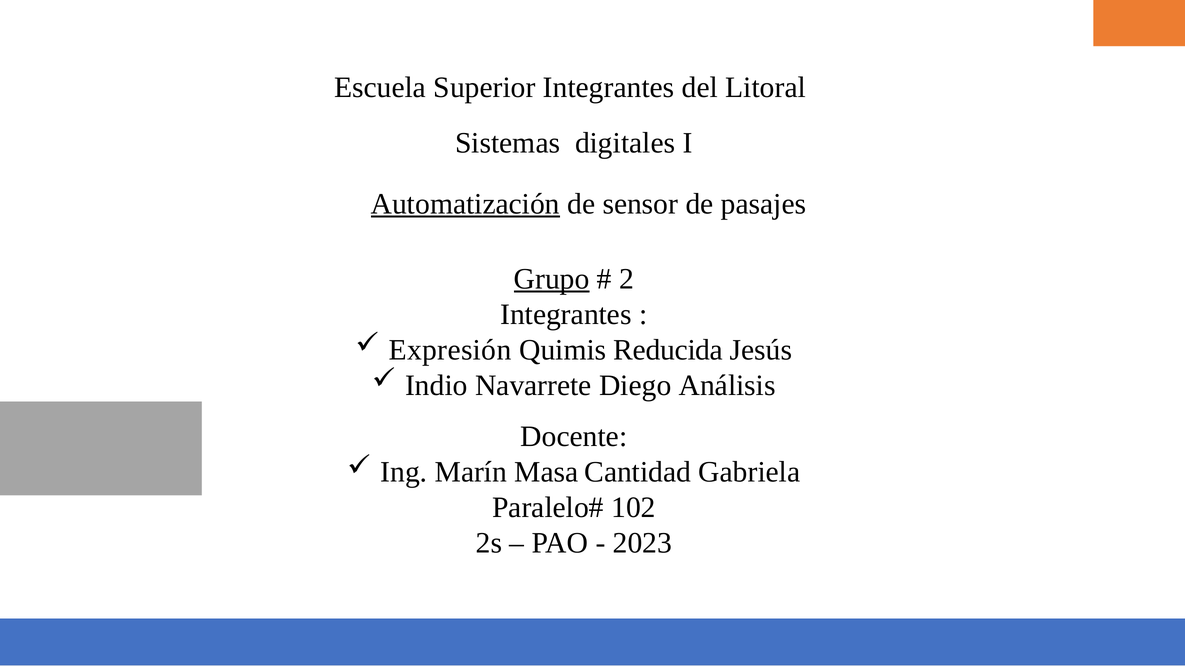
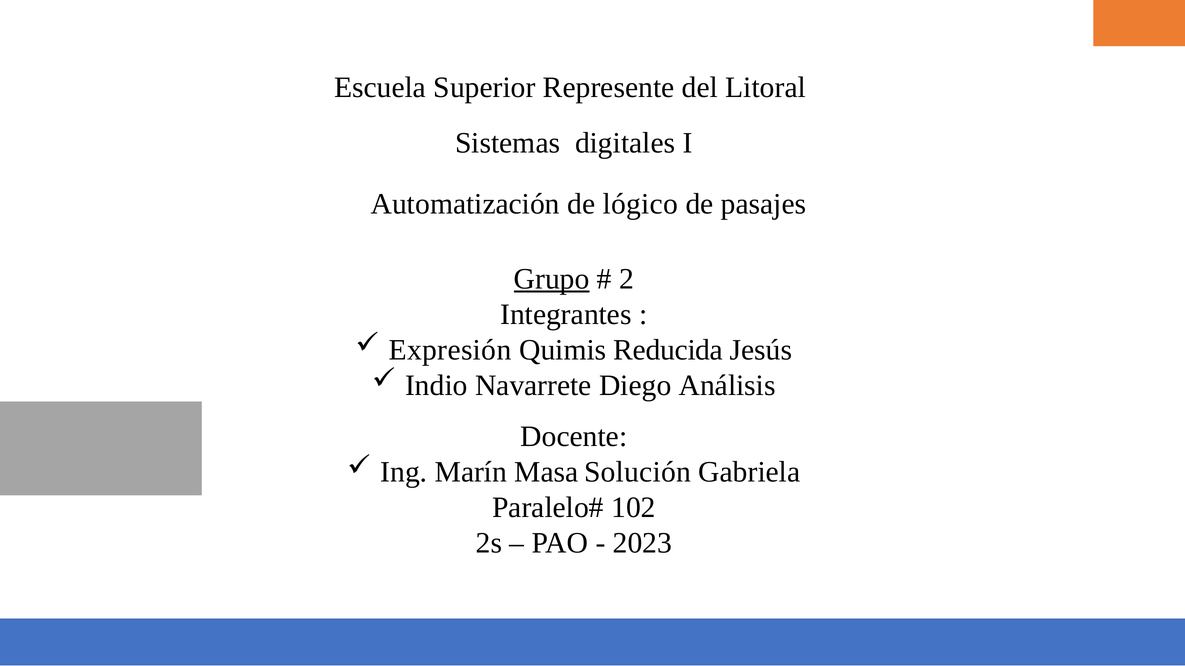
Superior Integrantes: Integrantes -> Represente
Automatización underline: present -> none
sensor: sensor -> lógico
Cantidad: Cantidad -> Solución
